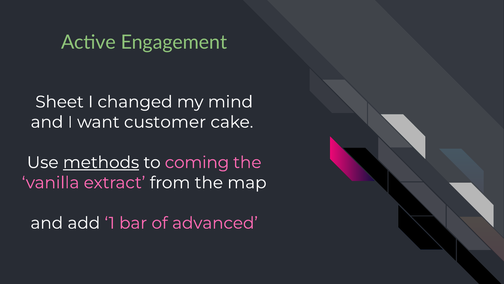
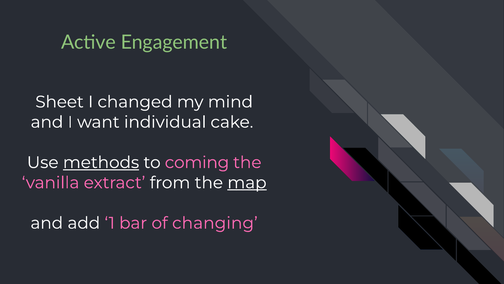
customer: customer -> individual
map underline: none -> present
advanced: advanced -> changing
